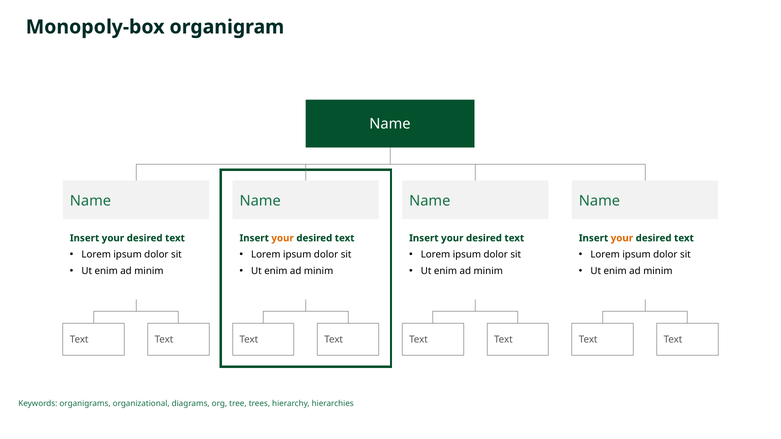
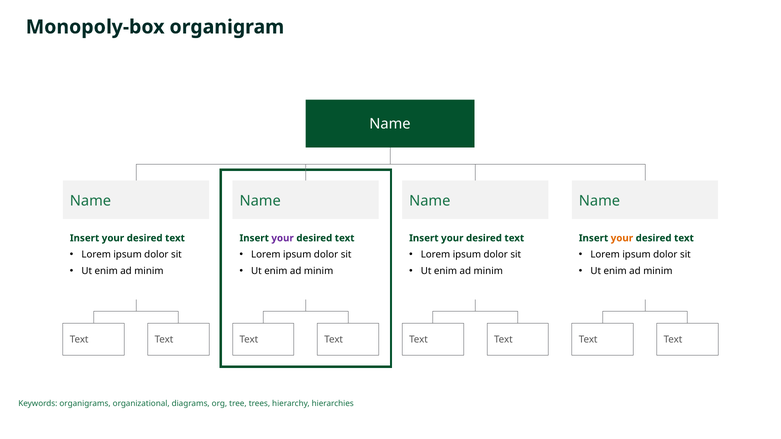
your at (283, 238) colour: orange -> purple
